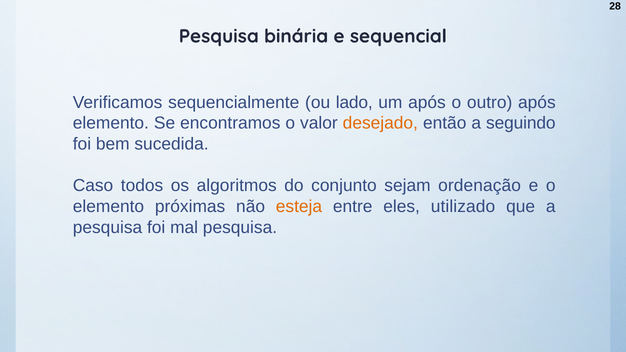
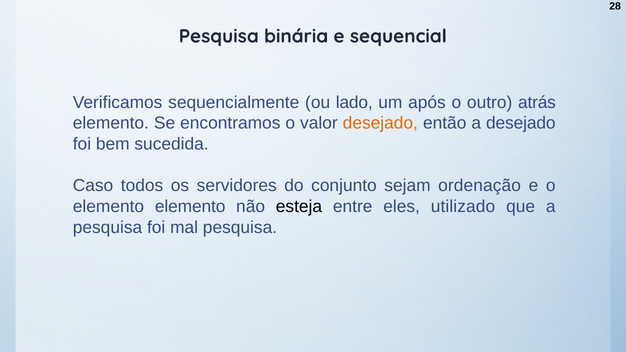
outro após: após -> atrás
a seguindo: seguindo -> desejado
algoritmos: algoritmos -> servidores
elemento próximas: próximas -> elemento
esteja colour: orange -> black
